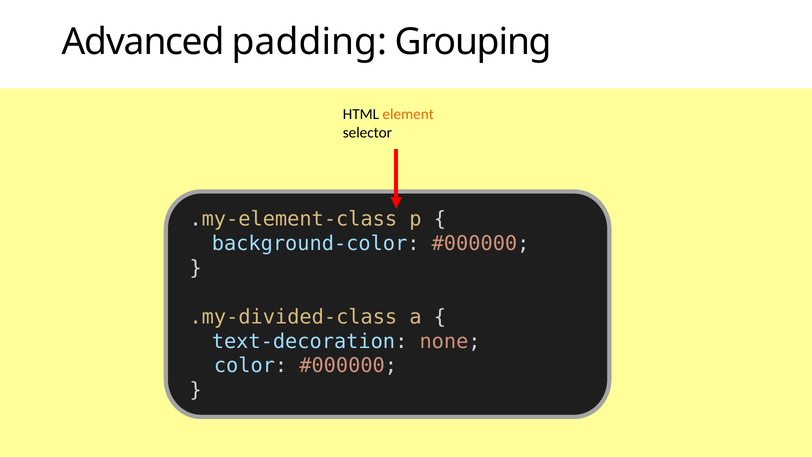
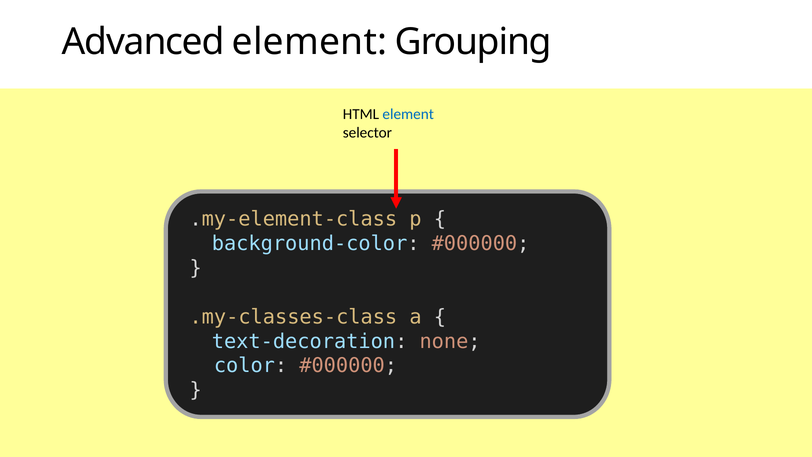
Advanced padding: padding -> element
element at (408, 114) colour: orange -> blue
.my-divided-class: .my-divided-class -> .my-classes-class
